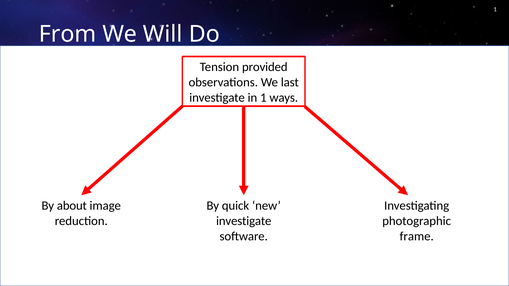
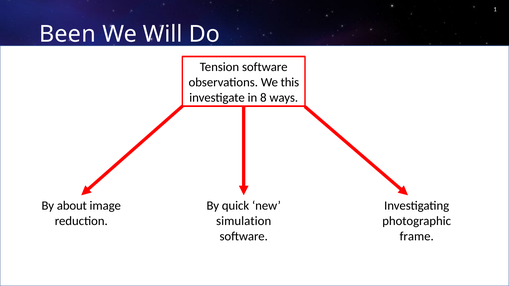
From: From -> Been
Tension provided: provided -> software
last: last -> this
1: 1 -> 8
investigate at (244, 221): investigate -> simulation
